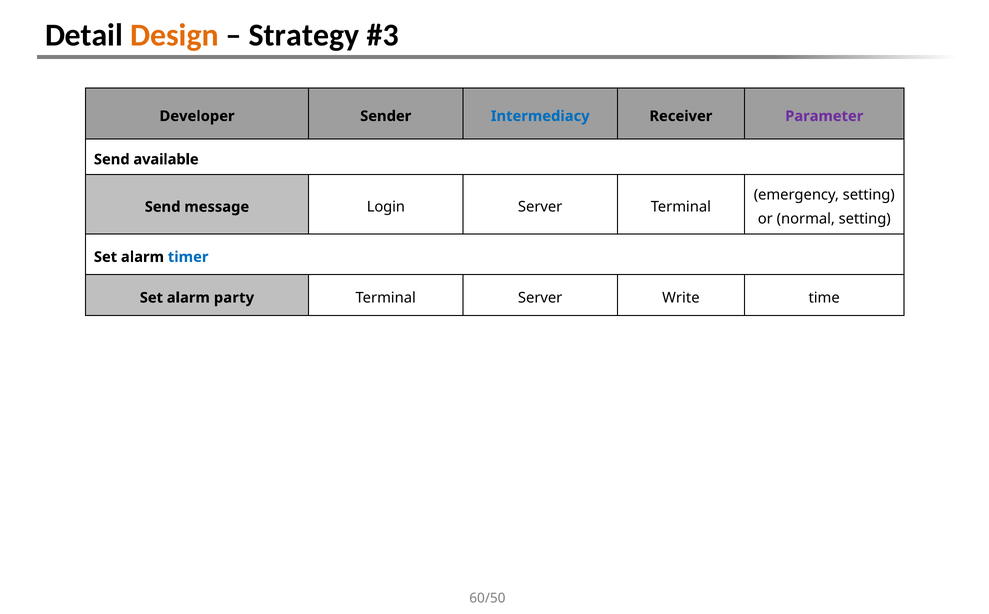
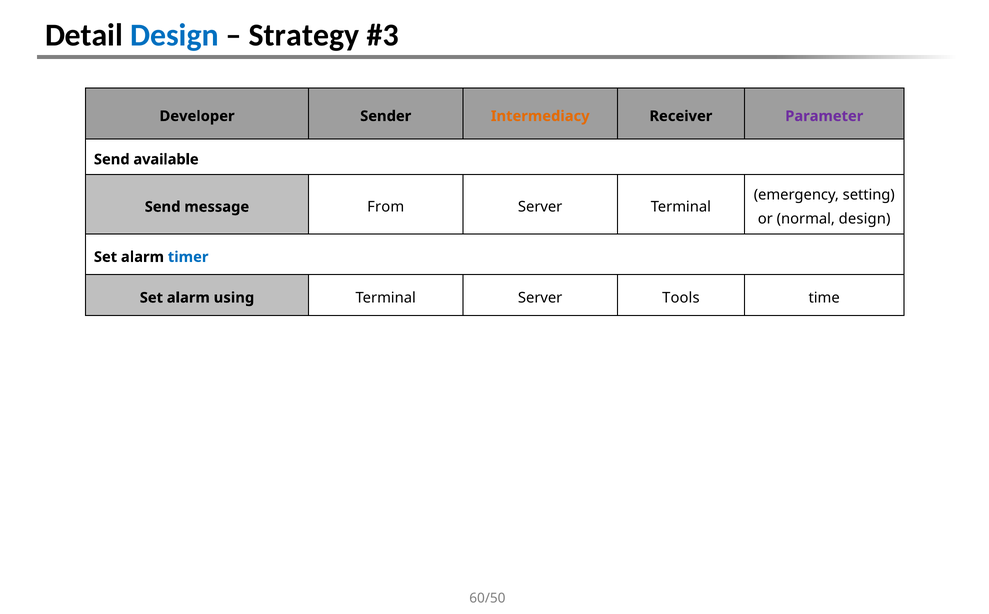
Design at (174, 35) colour: orange -> blue
Intermediacy colour: blue -> orange
Login: Login -> From
normal setting: setting -> design
party: party -> using
Write: Write -> Tools
